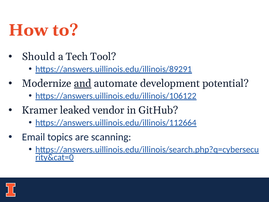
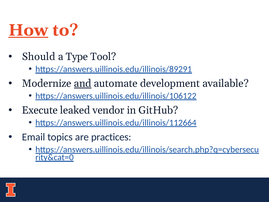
How underline: none -> present
Tech: Tech -> Type
potential: potential -> available
Kramer: Kramer -> Execute
scanning: scanning -> practices
